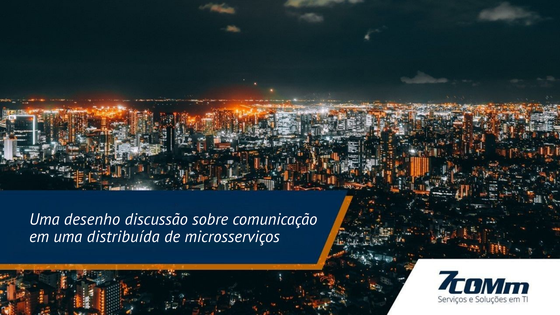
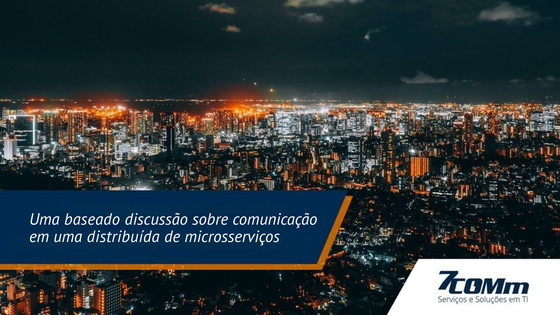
desenho: desenho -> baseado
